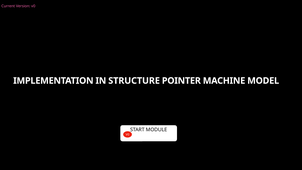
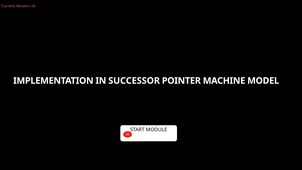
STRUCTURE: STRUCTURE -> SUCCESSOR
